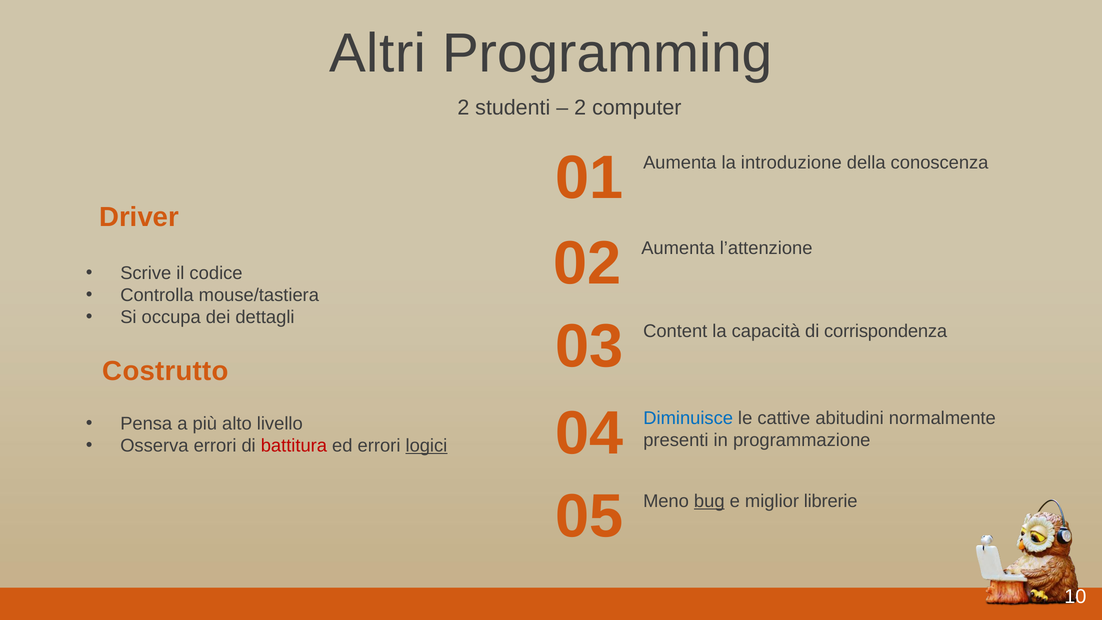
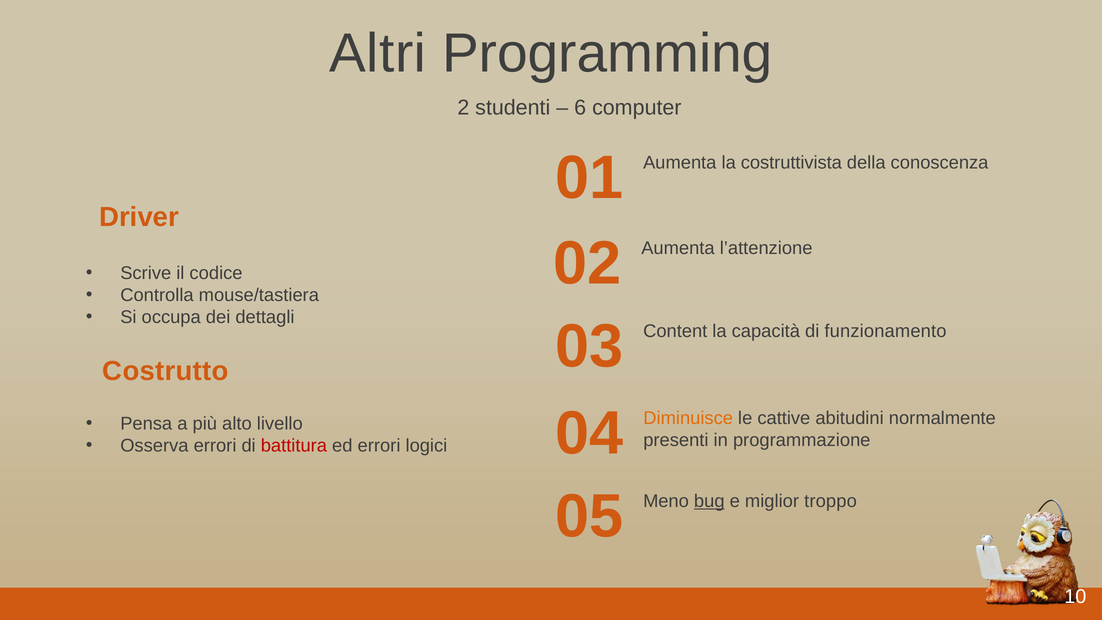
2 at (580, 108): 2 -> 6
introduzione: introduzione -> costruttivista
corrispondenza: corrispondenza -> funzionamento
Diminuisce colour: blue -> orange
logici underline: present -> none
librerie: librerie -> troppo
